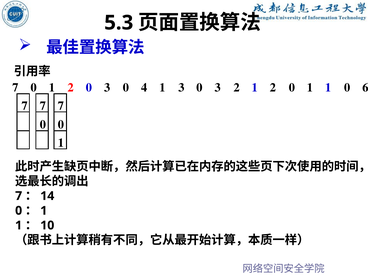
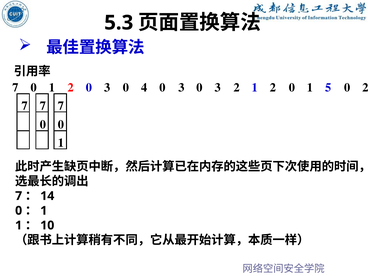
4 1: 1 -> 0
0 1 1: 1 -> 5
0 6: 6 -> 2
